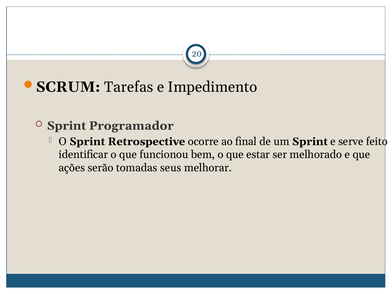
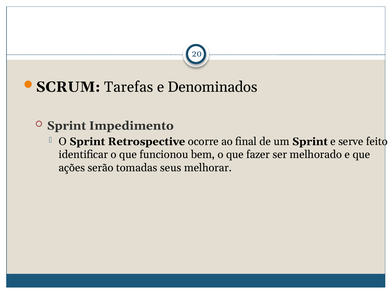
Impedimento: Impedimento -> Denominados
Programador: Programador -> Impedimento
estar: estar -> fazer
